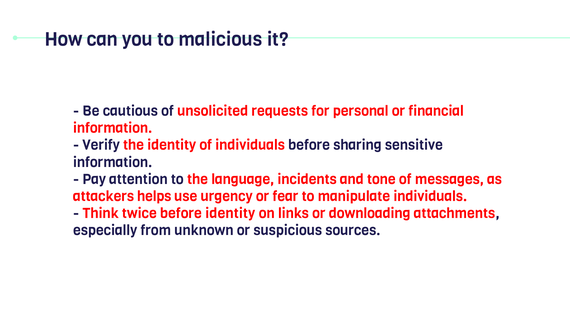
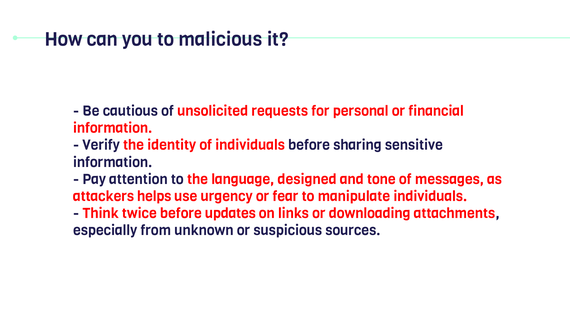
incidents: incidents -> designed
before identity: identity -> updates
